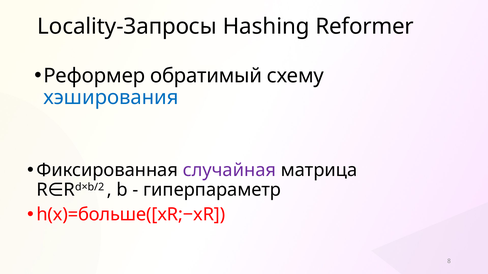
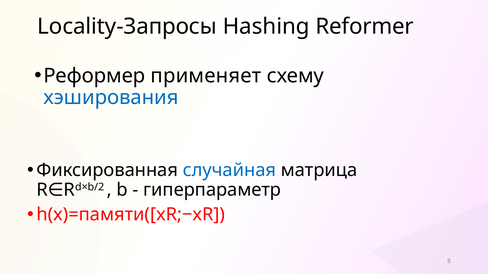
обратимый: обратимый -> применяет
случайная colour: purple -> blue
h(x)=больше([xR;−xR: h(x)=больше([xR;−xR -> h(x)=памяти([xR;−xR
